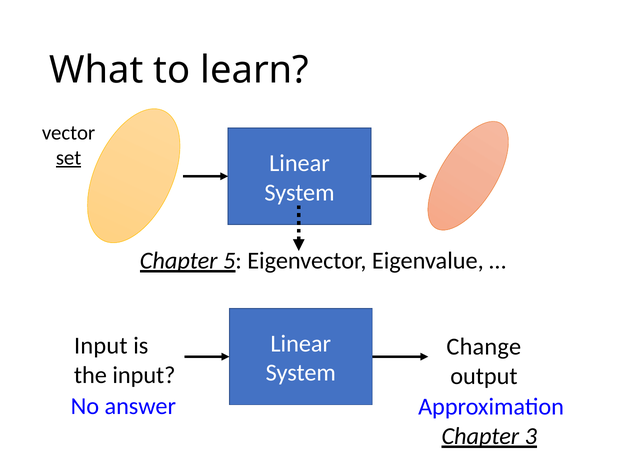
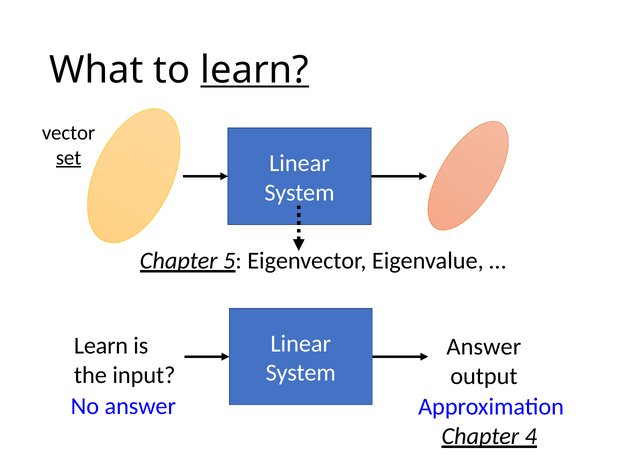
learn at (255, 70) underline: none -> present
Input at (101, 346): Input -> Learn
Change at (484, 347): Change -> Answer
3: 3 -> 4
